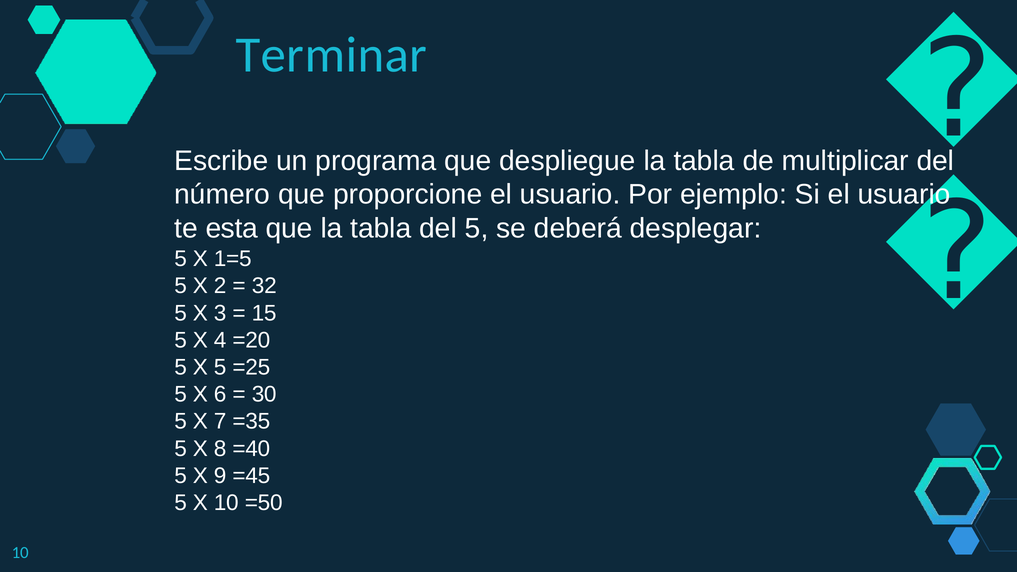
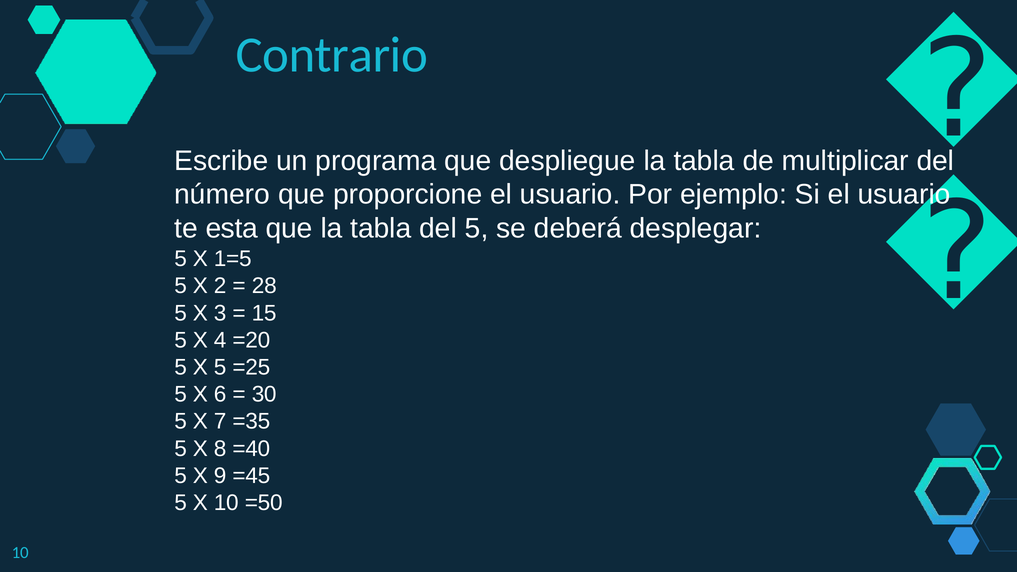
Terminar: Terminar -> Contrario
32: 32 -> 28
